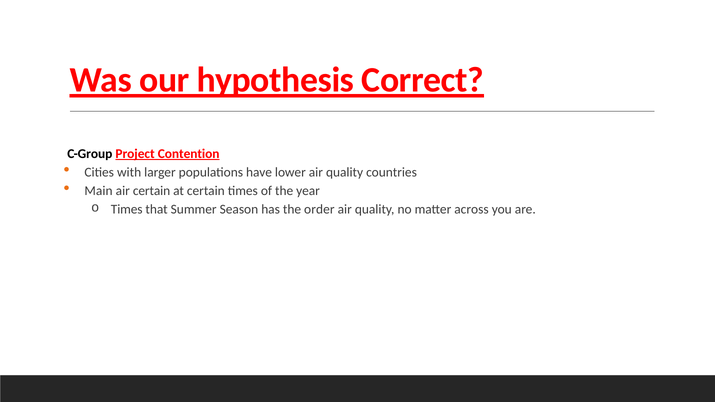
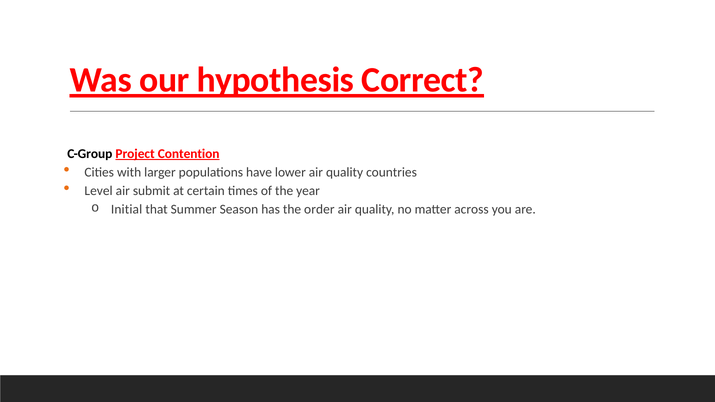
Main: Main -> Level
air certain: certain -> submit
Times at (127, 209): Times -> Initial
